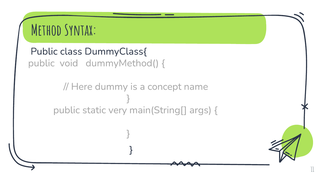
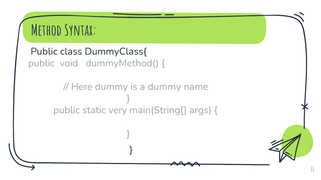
a concept: concept -> dummy
